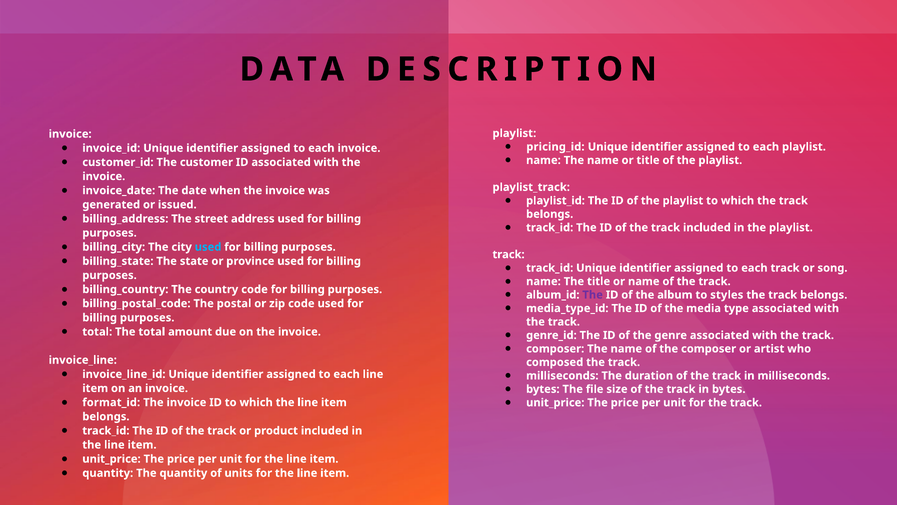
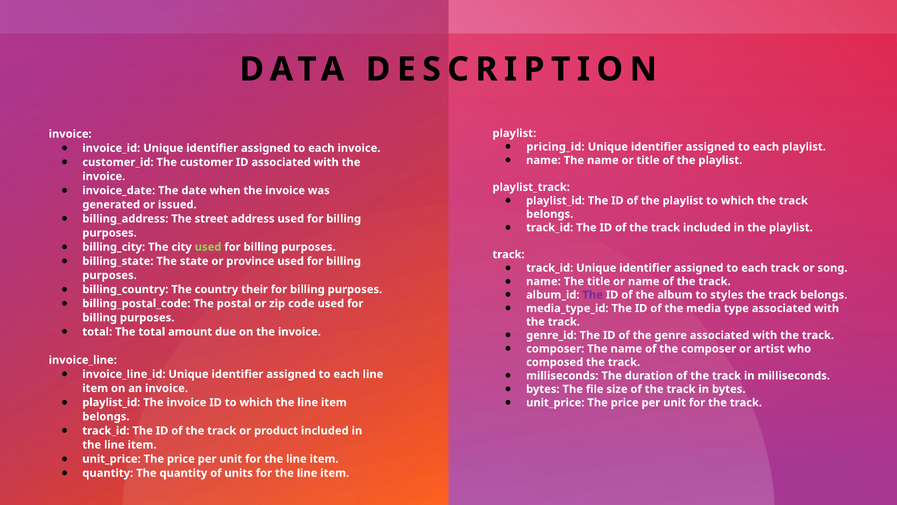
used at (208, 247) colour: light blue -> light green
country code: code -> their
format_id at (111, 402): format_id -> playlist_id
